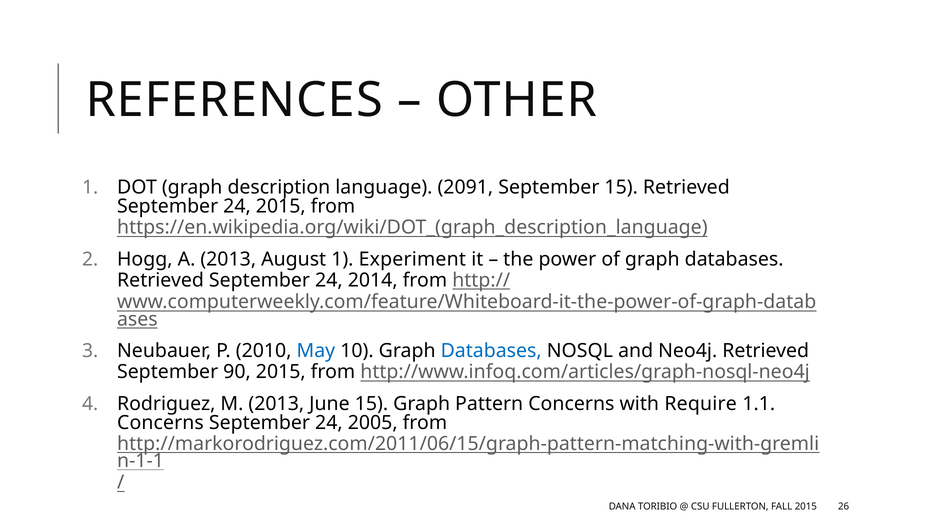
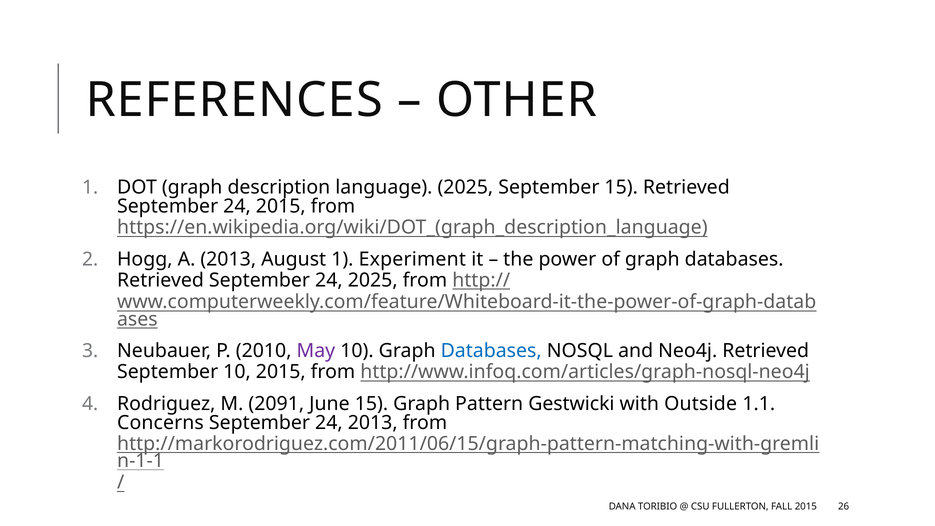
language 2091: 2091 -> 2025
24 2014: 2014 -> 2025
May colour: blue -> purple
September 90: 90 -> 10
M 2013: 2013 -> 2091
Pattern Concerns: Concerns -> Gestwicki
Require: Require -> Outside
24 2005: 2005 -> 2013
